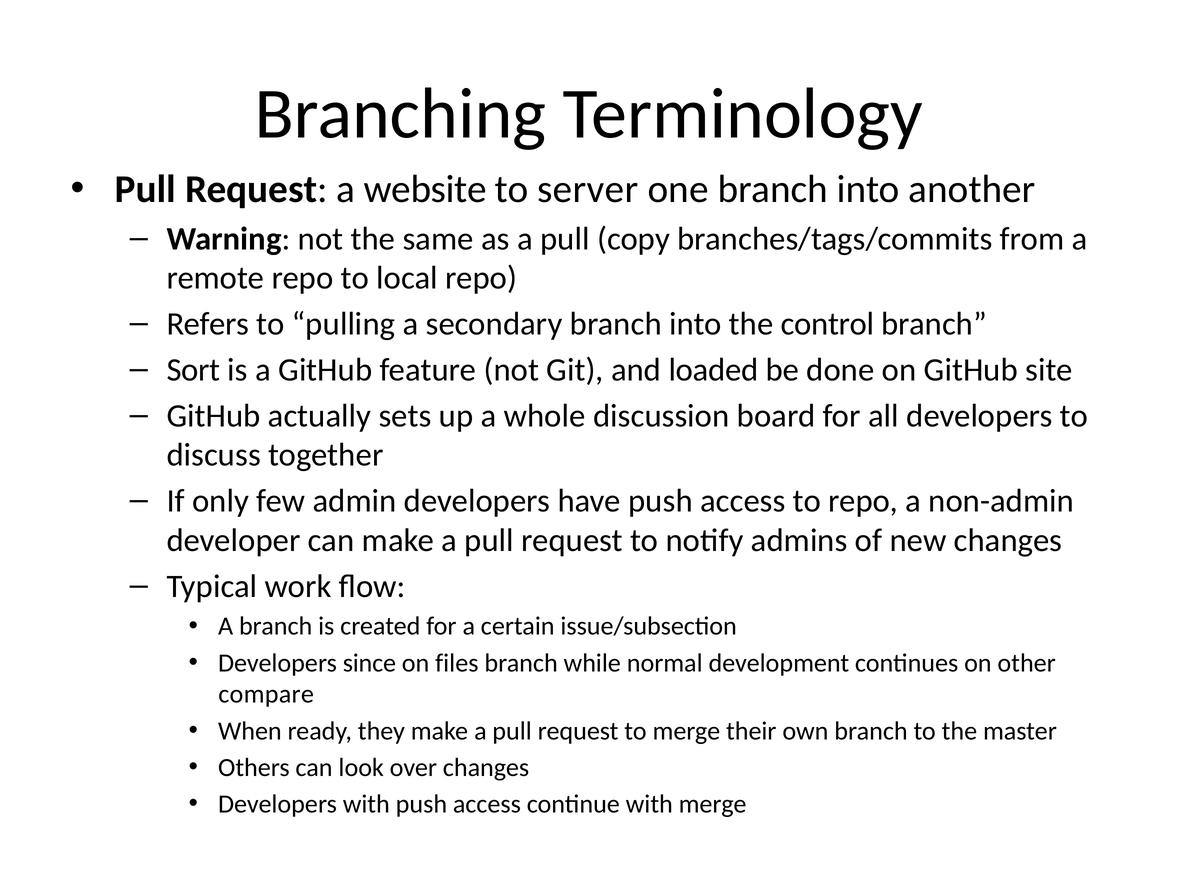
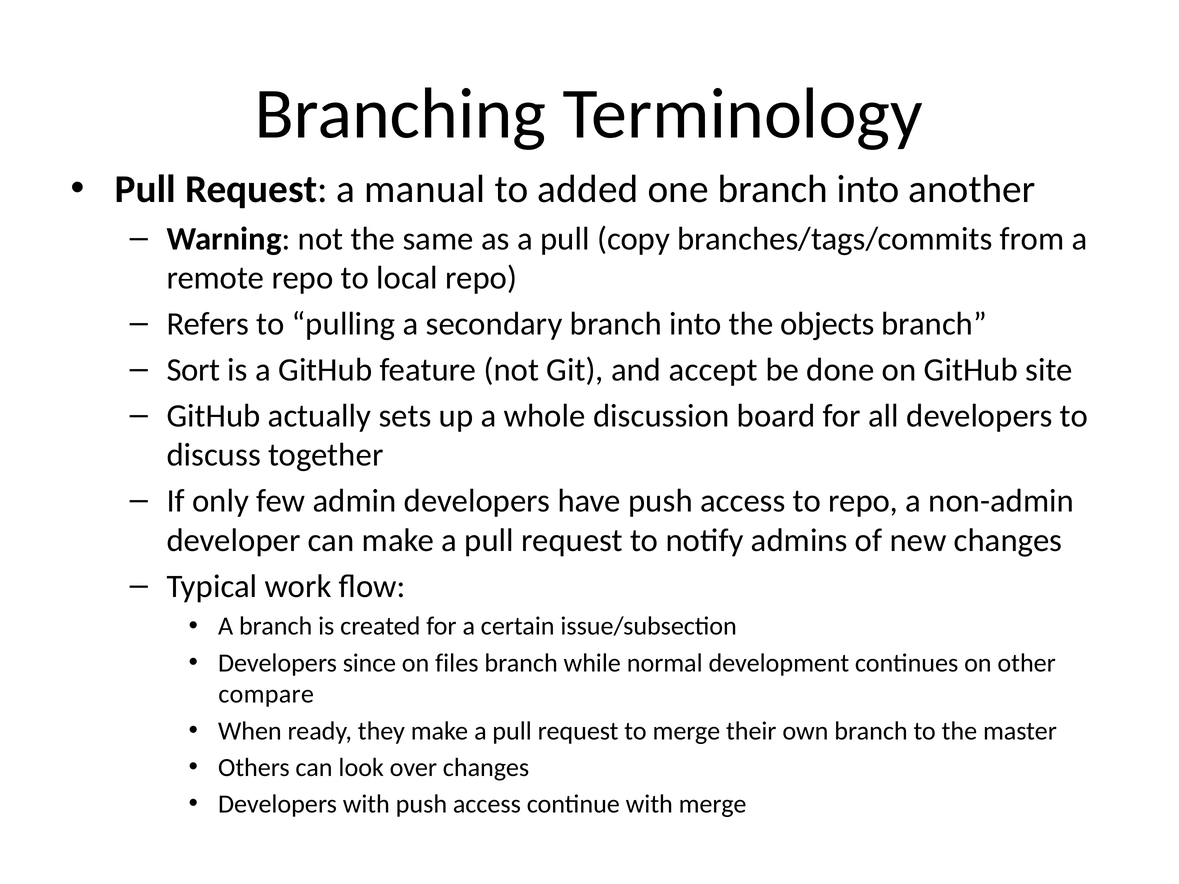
website: website -> manual
server: server -> added
control: control -> objects
loaded: loaded -> accept
